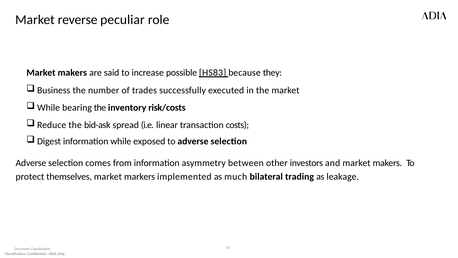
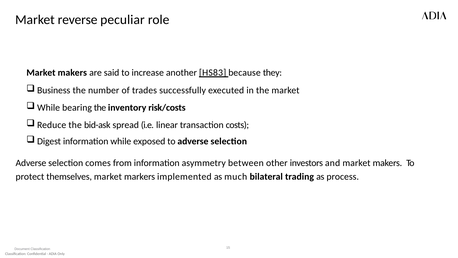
possible: possible -> another
leakage: leakage -> process
